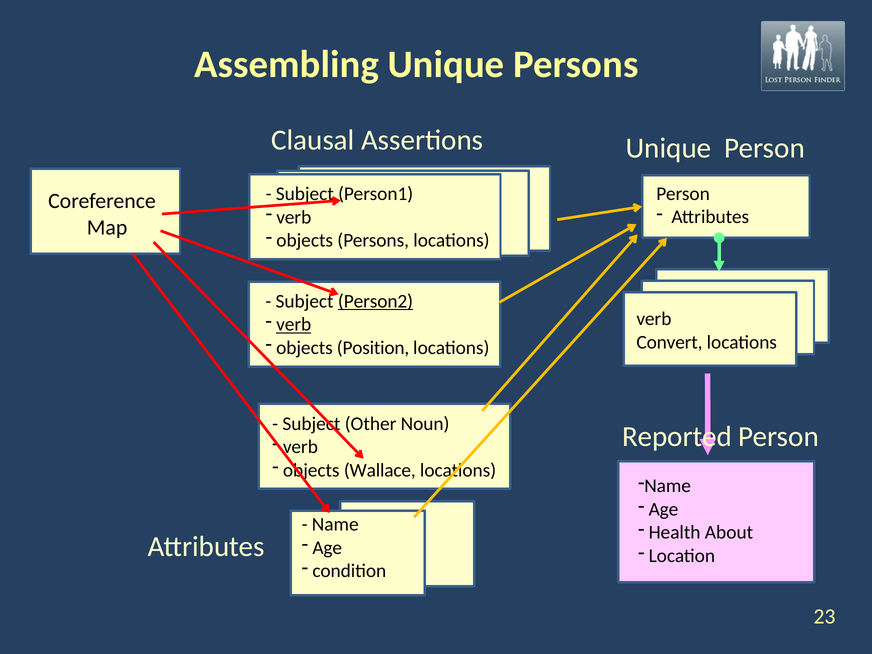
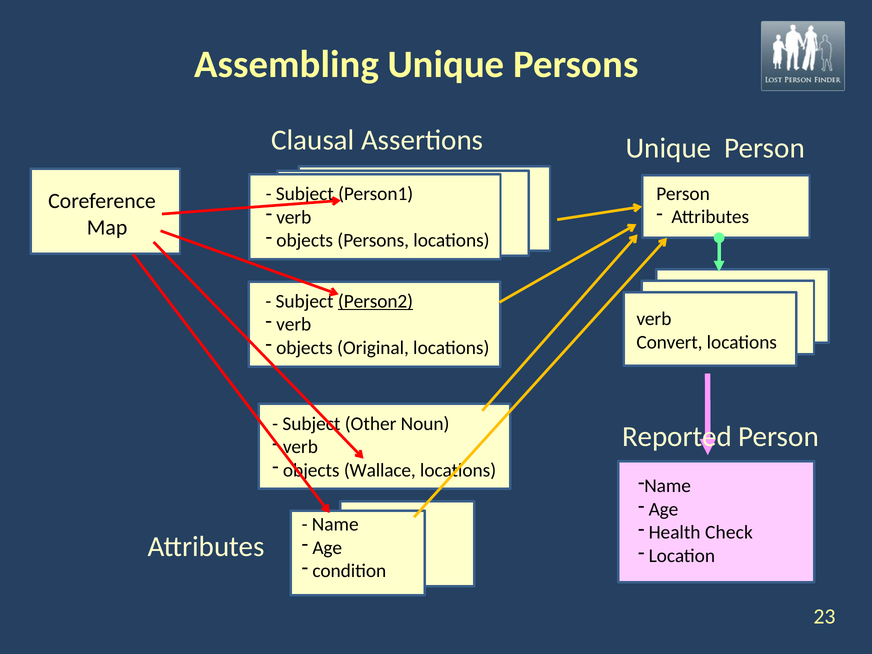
verb at (294, 325) underline: present -> none
Position: Position -> Original
About: About -> Check
